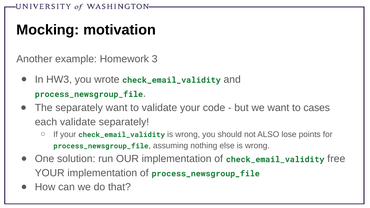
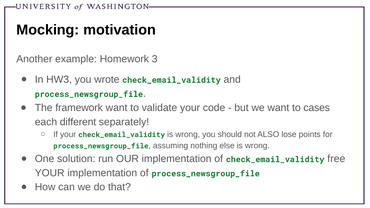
The separately: separately -> framework
each validate: validate -> different
